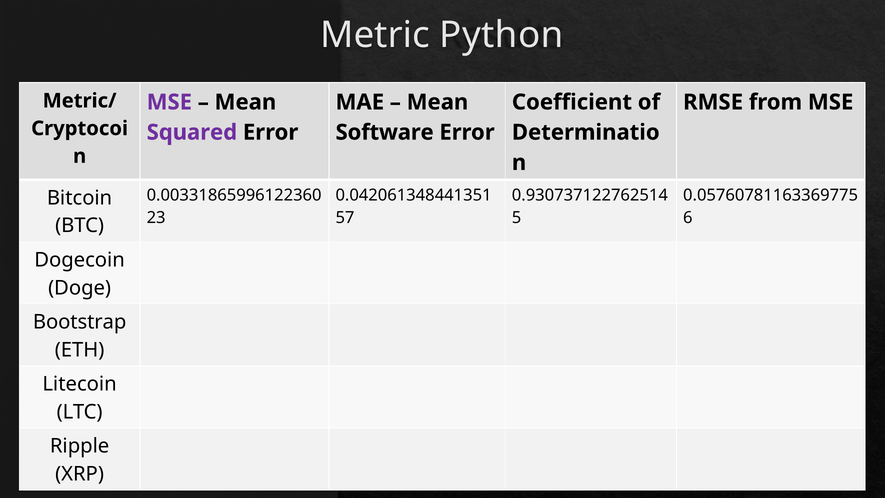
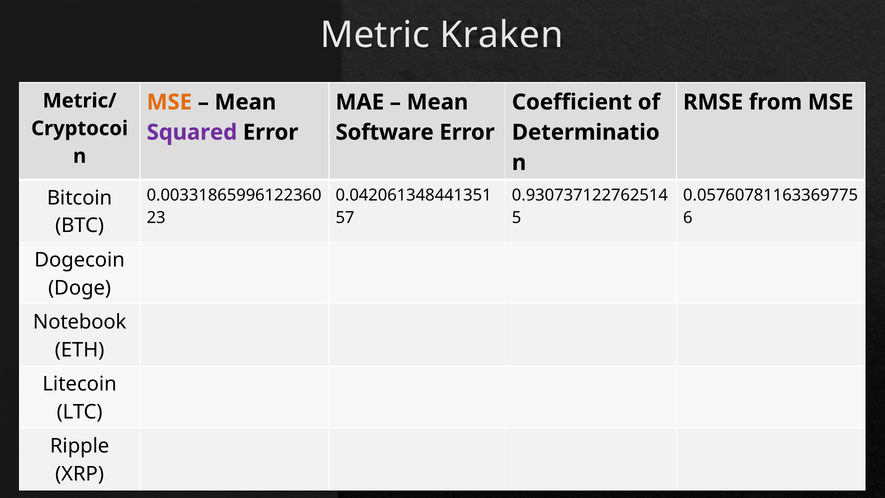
Python: Python -> Kraken
MSE at (169, 102) colour: purple -> orange
Bootstrap: Bootstrap -> Notebook
